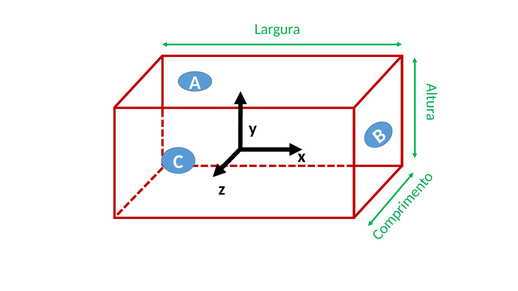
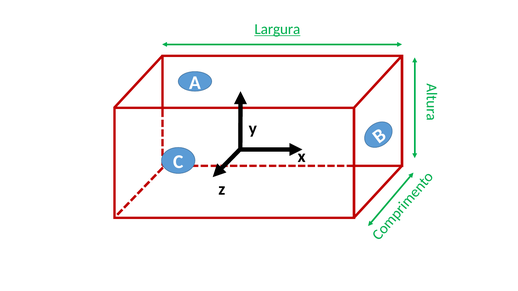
Largura underline: none -> present
